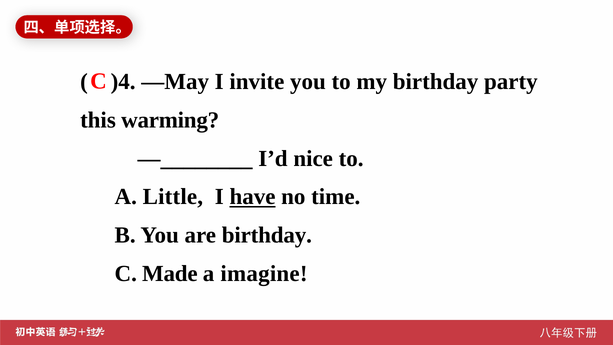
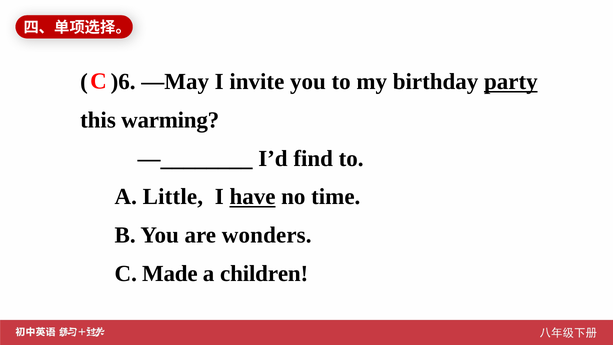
)4: )4 -> )6
party underline: none -> present
nice: nice -> find
are birthday: birthday -> wonders
imagine: imagine -> children
